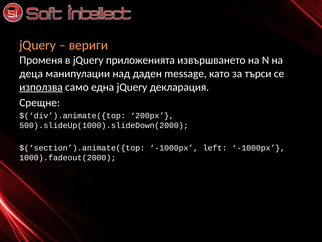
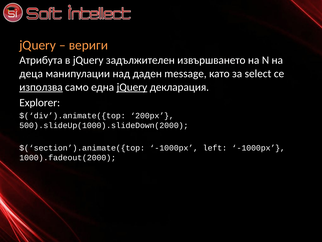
Променя: Променя -> Атрибута
приложенията: приложенията -> задължителен
търси: търси -> select
jQuery at (132, 87) underline: none -> present
Срещне: Срещне -> Explorer
